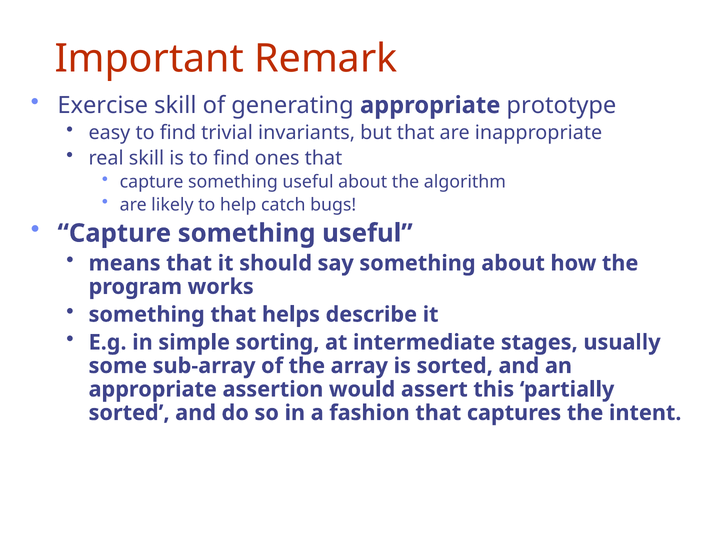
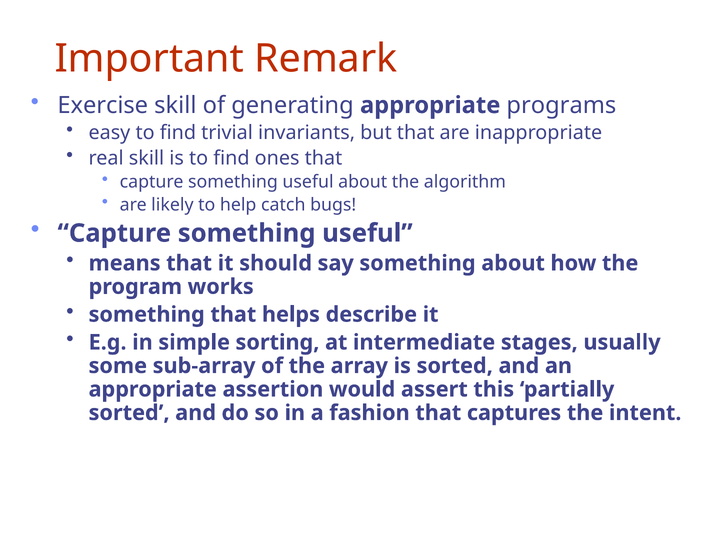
prototype: prototype -> programs
